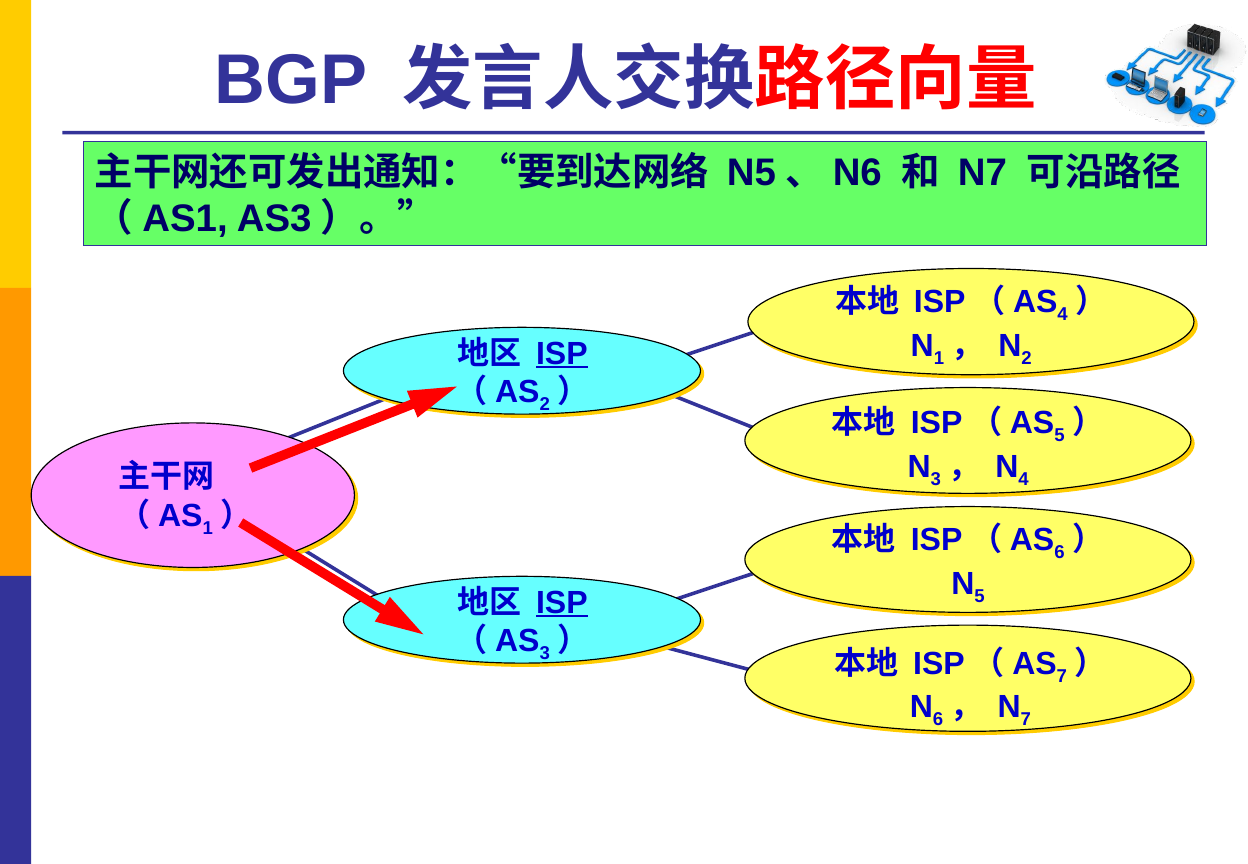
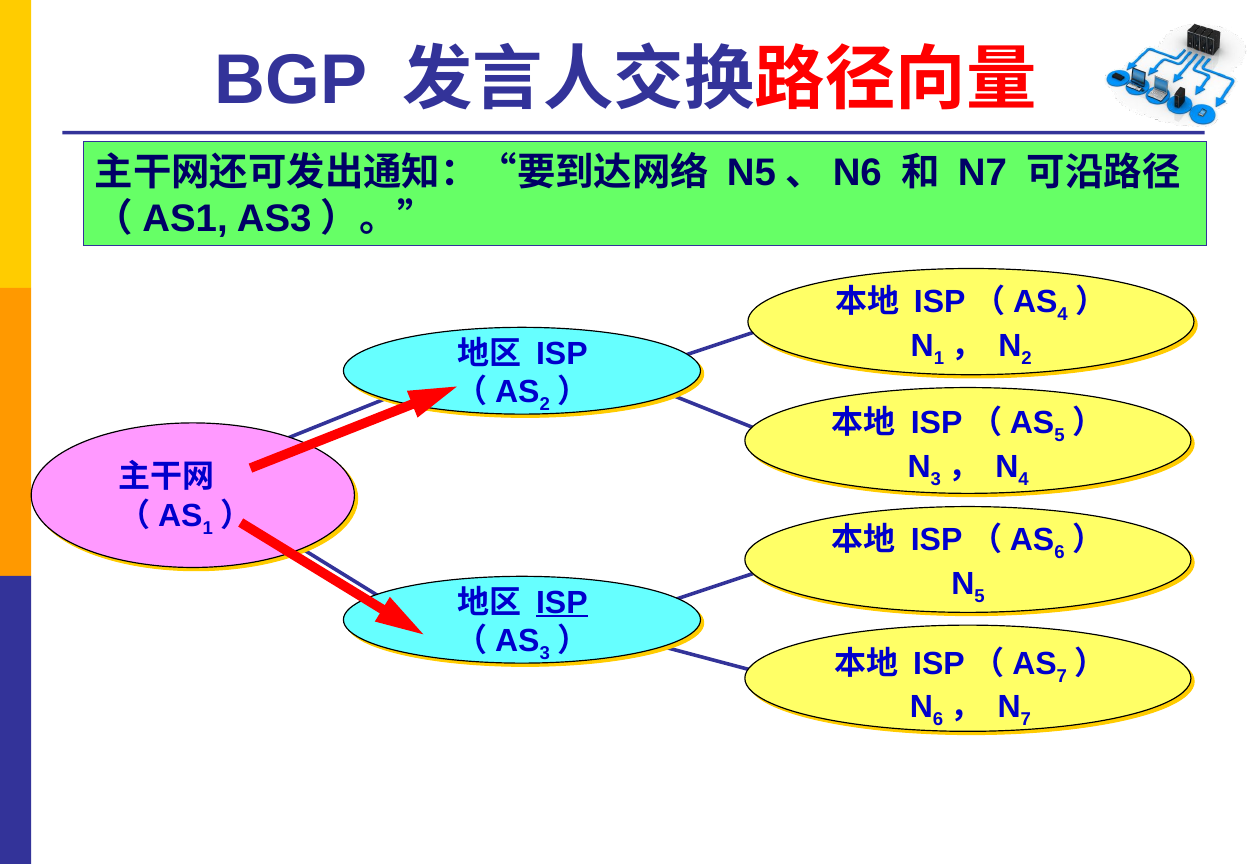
ISP at (562, 354) underline: present -> none
